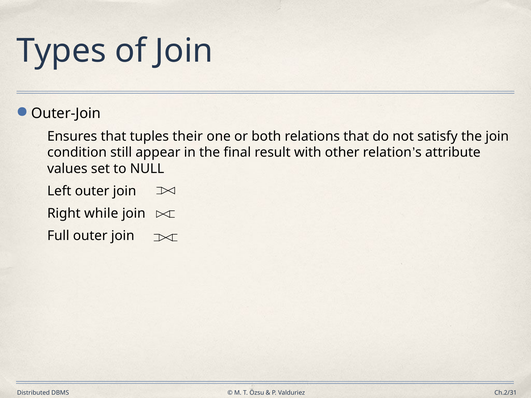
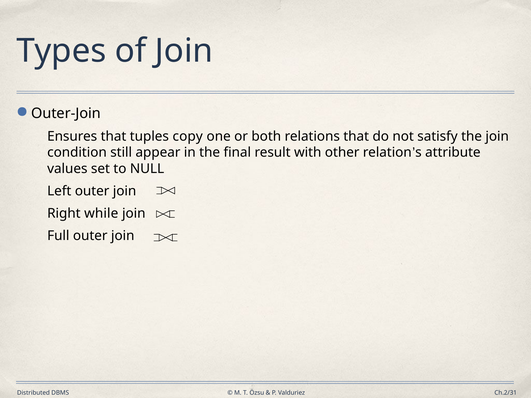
their: their -> copy
